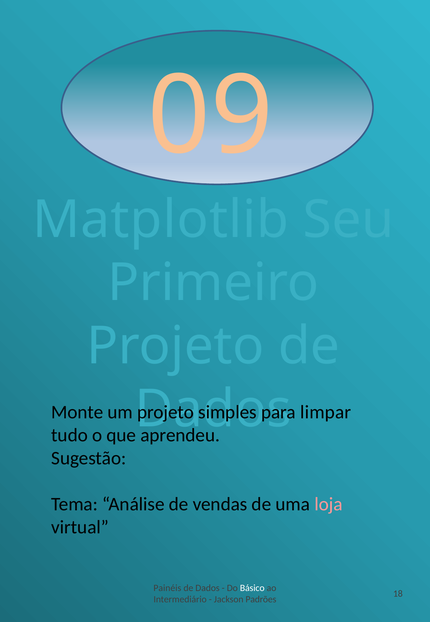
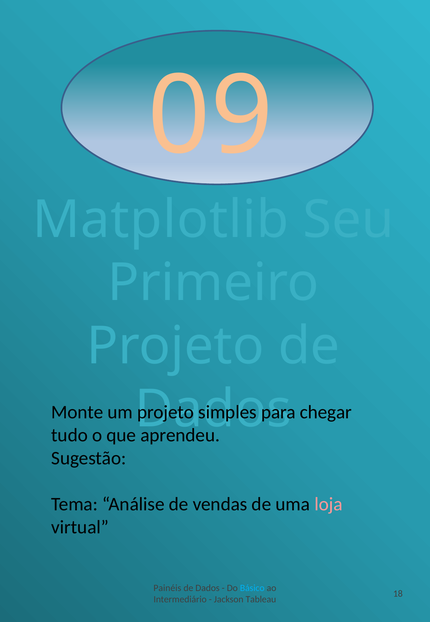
limpar: limpar -> chegar
Básico colour: white -> light blue
Padrões: Padrões -> Tableau
